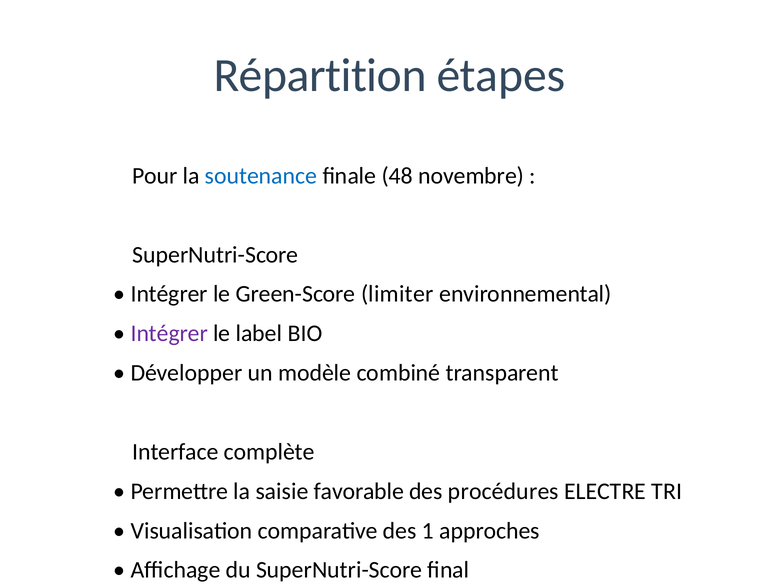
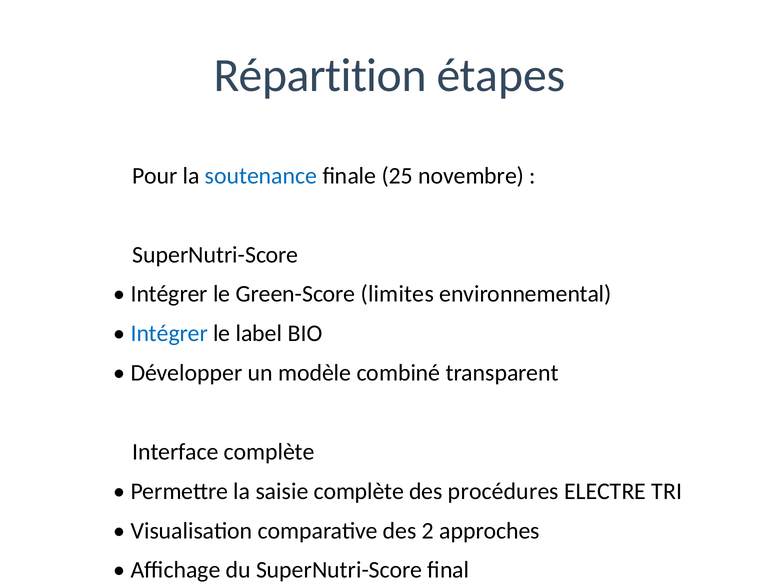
48: 48 -> 25
Green-Score limiter: limiter -> limites
Intégrer at (169, 334) colour: purple -> blue
saisie favorable: favorable -> complète
1: 1 -> 2
